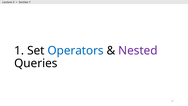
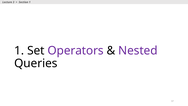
Operators colour: blue -> purple
